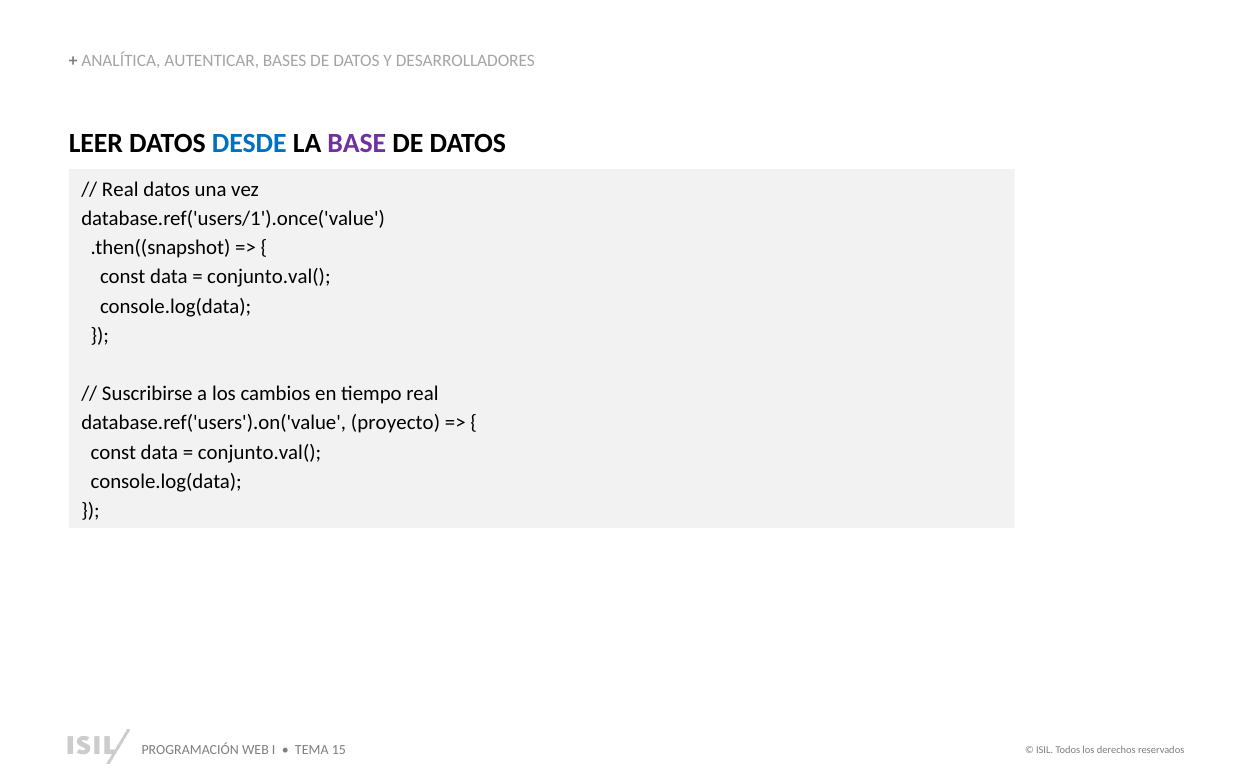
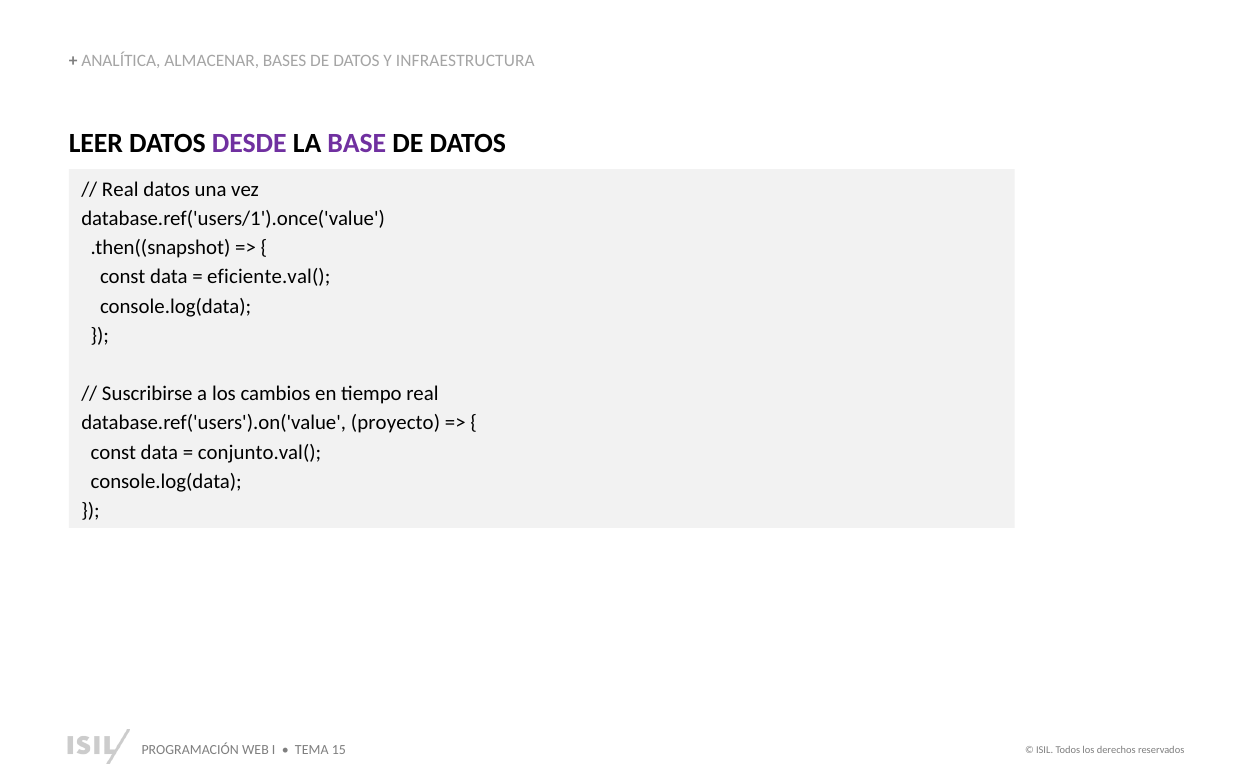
AUTENTICAR: AUTENTICAR -> ALMACENAR
DESARROLLADORES: DESARROLLADORES -> INFRAESTRUCTURA
DESDE colour: blue -> purple
conjunto.val( at (269, 277): conjunto.val( -> eficiente.val(
